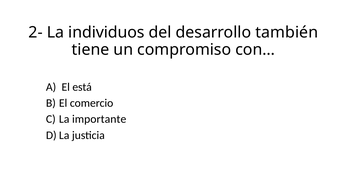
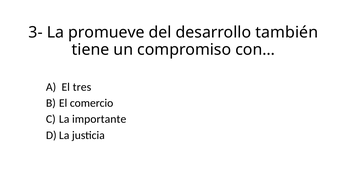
2-: 2- -> 3-
individuos: individuos -> promueve
está: está -> tres
